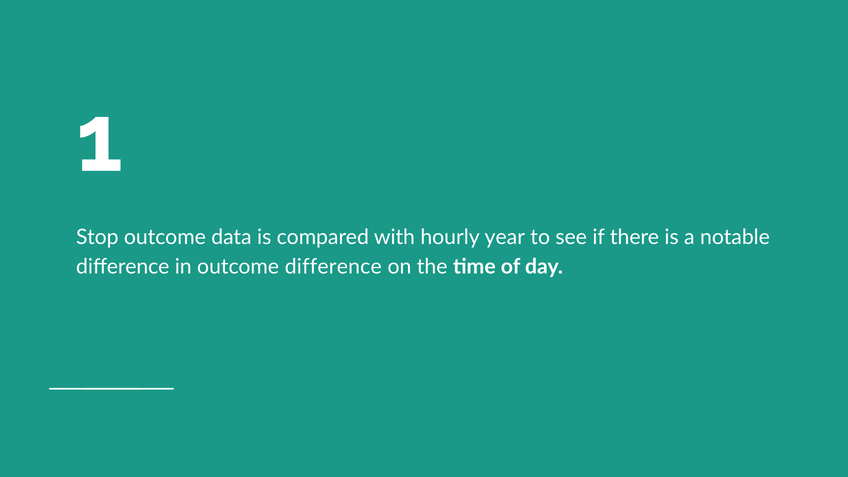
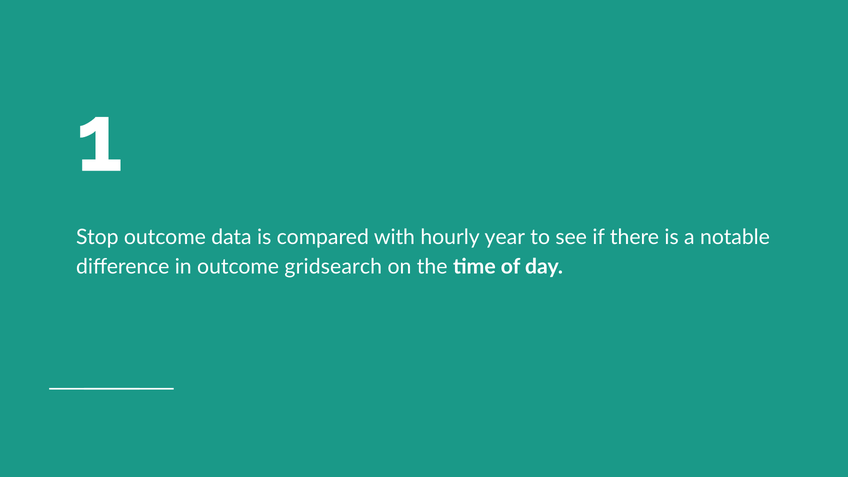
outcome difference: difference -> gridsearch
